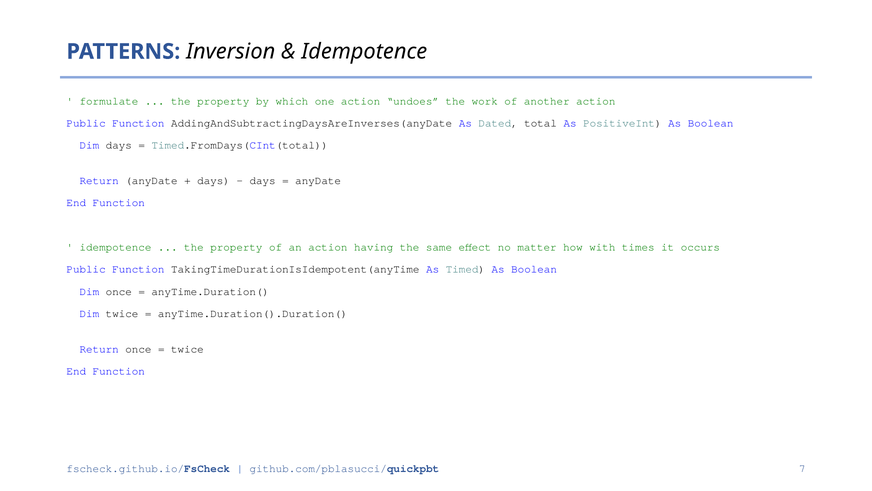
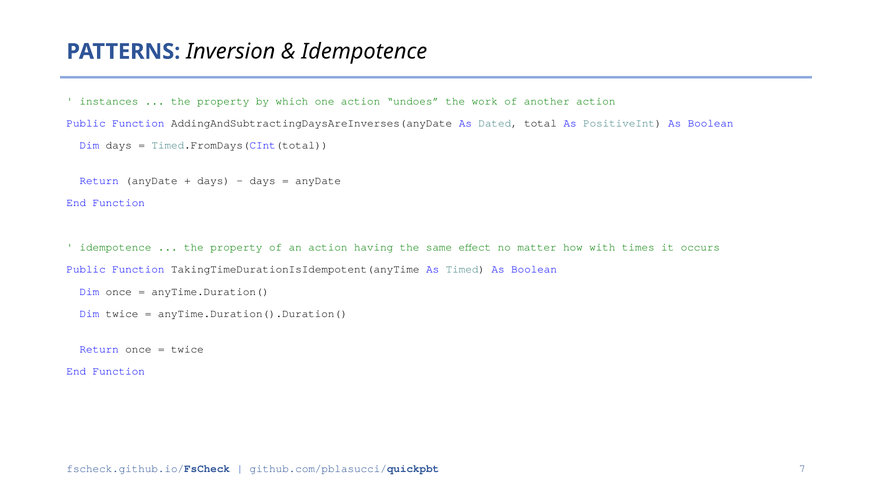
formulate: formulate -> instances
